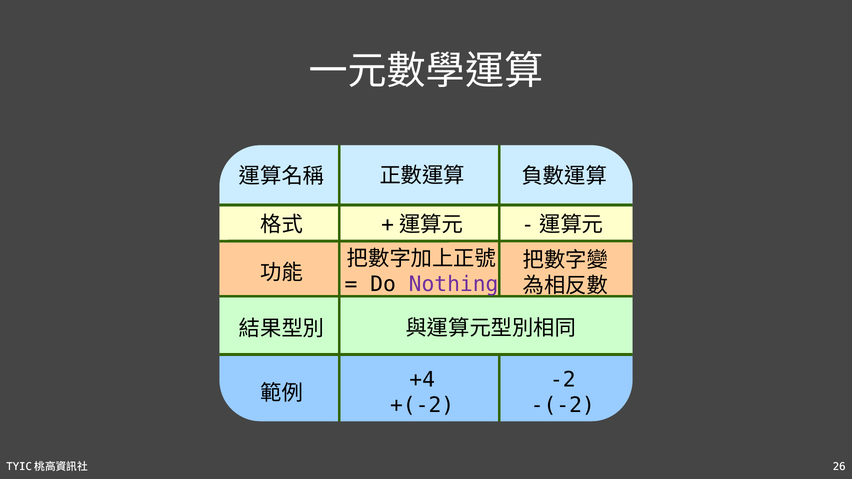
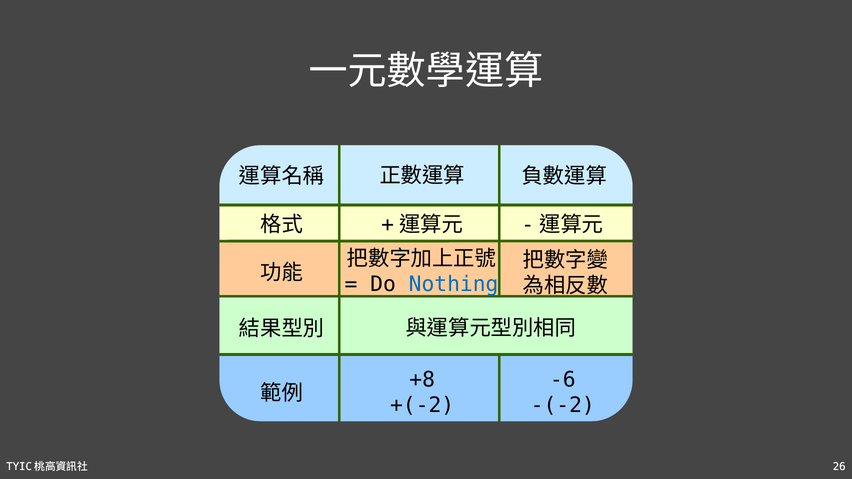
Nothing colour: purple -> blue
+4: +4 -> +8
-2: -2 -> -6
